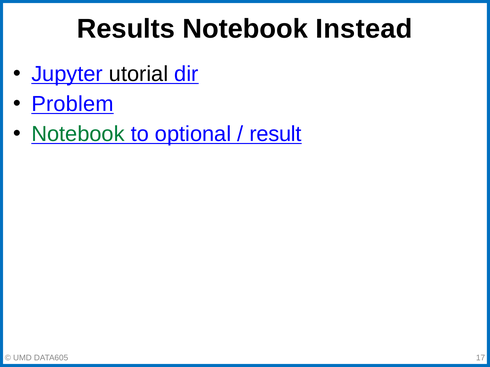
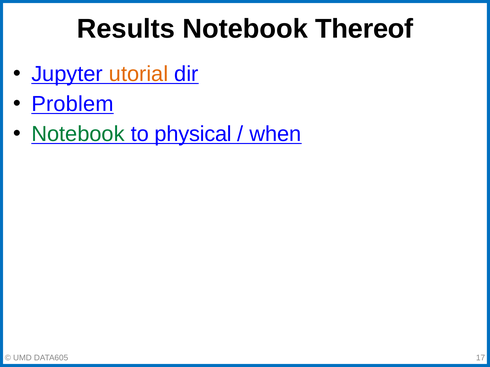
Instead: Instead -> Thereof
utorial colour: black -> orange
optional: optional -> physical
result: result -> when
